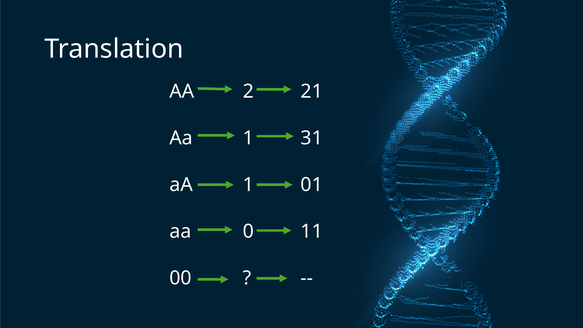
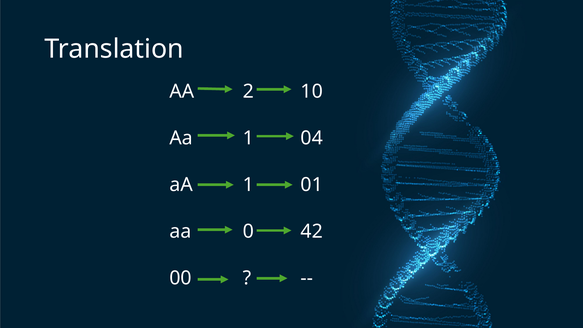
21: 21 -> 10
31: 31 -> 04
11: 11 -> 42
